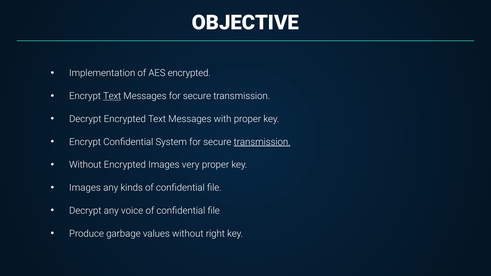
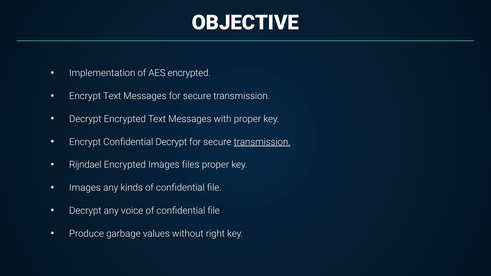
Text at (112, 96) underline: present -> none
Confidential System: System -> Decrypt
Without at (85, 165): Without -> Rijndael
very: very -> files
